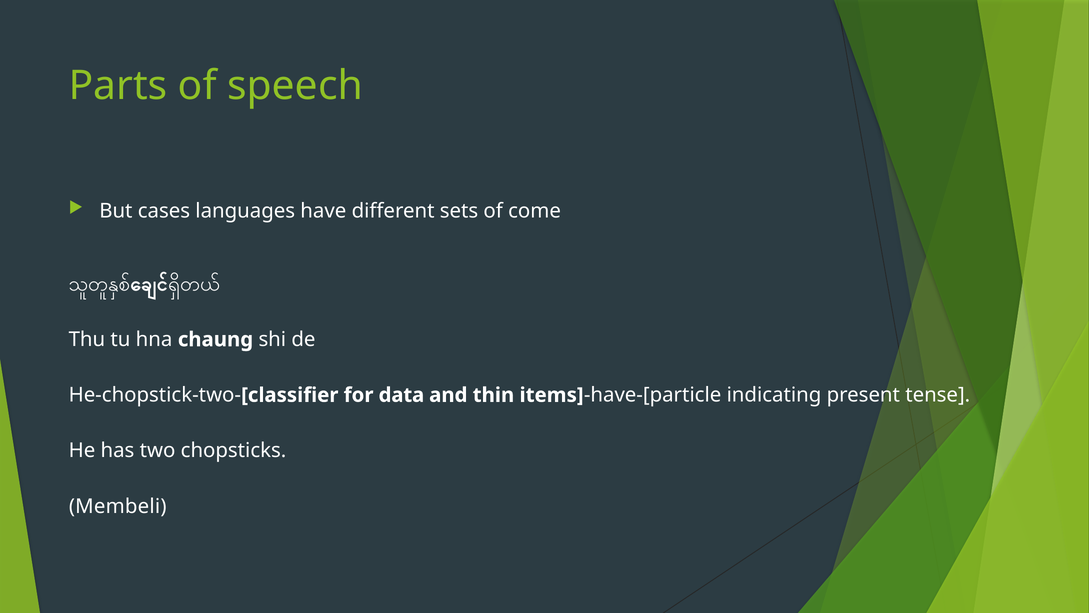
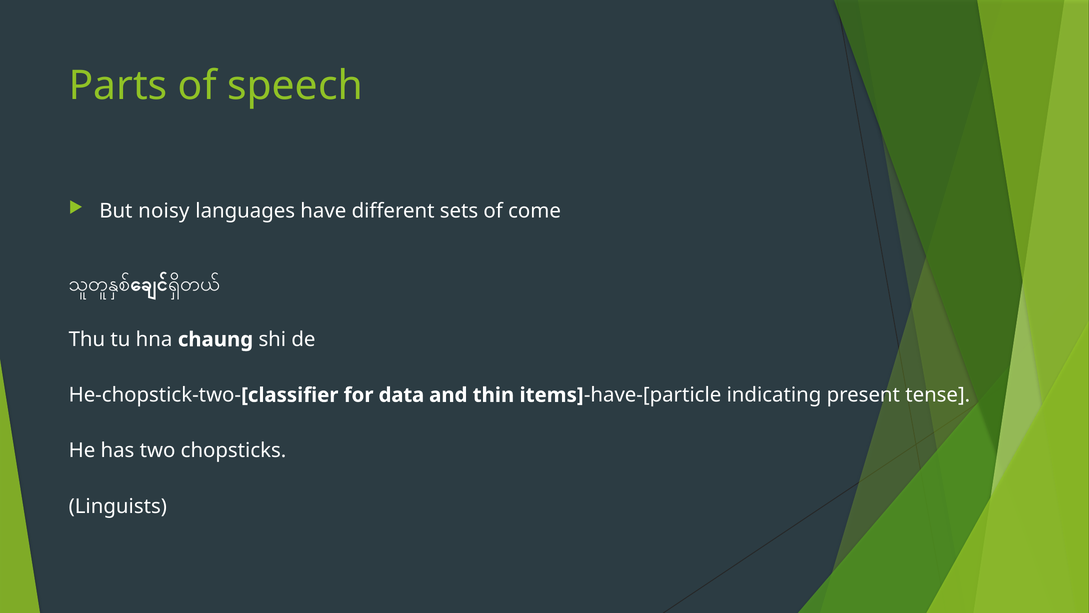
cases: cases -> noisy
Membeli: Membeli -> Linguists
